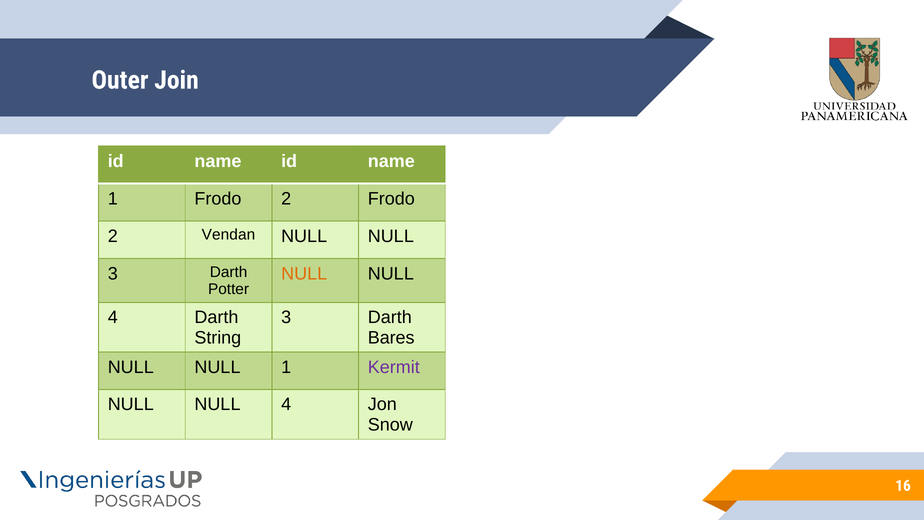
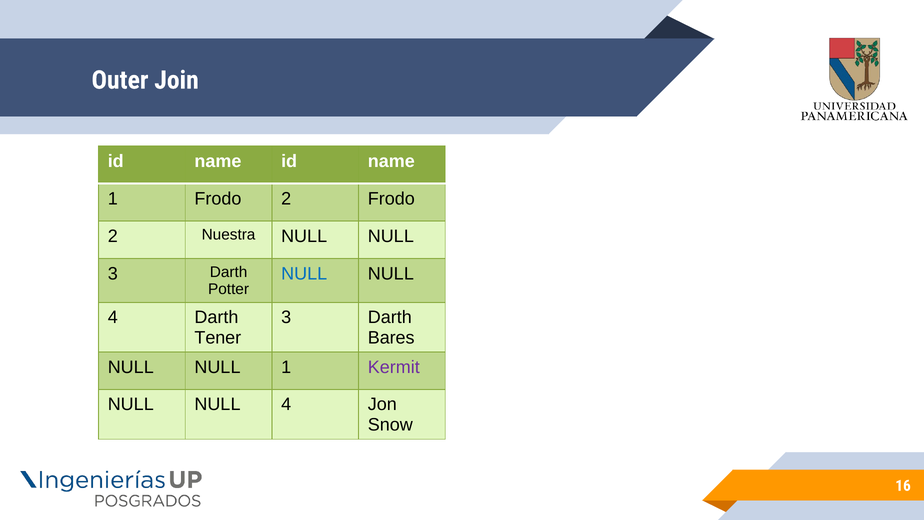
Vendan: Vendan -> Nuestra
NULL at (304, 273) colour: orange -> blue
String: String -> Tener
